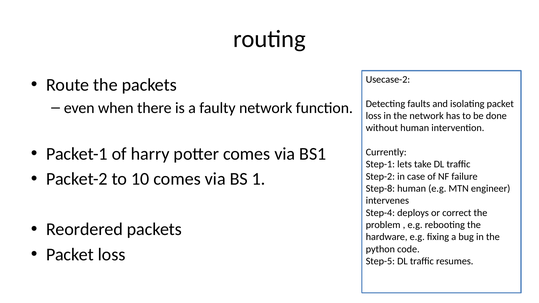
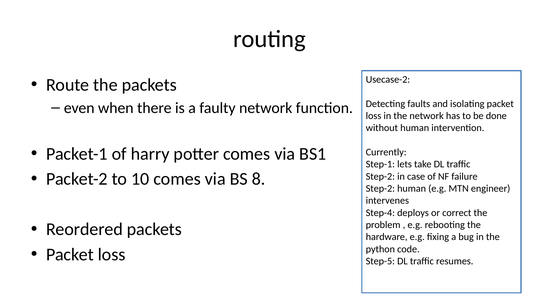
1: 1 -> 8
Step-8 at (380, 189): Step-8 -> Step-2
